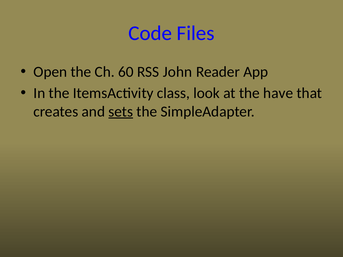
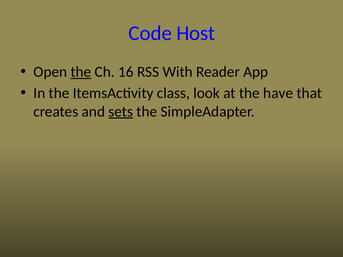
Files: Files -> Host
the at (81, 72) underline: none -> present
60: 60 -> 16
John: John -> With
